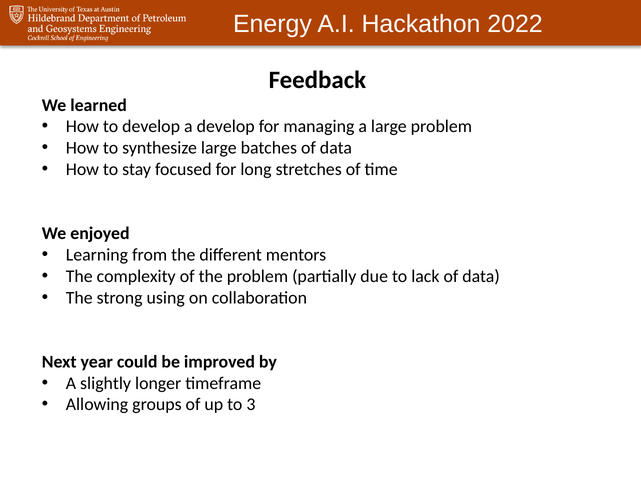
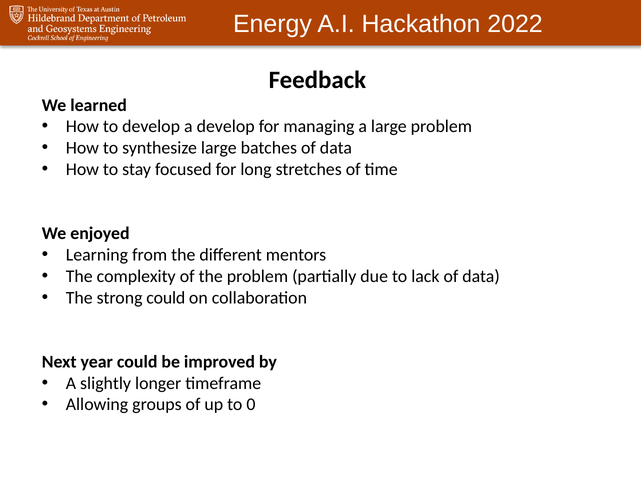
strong using: using -> could
3: 3 -> 0
